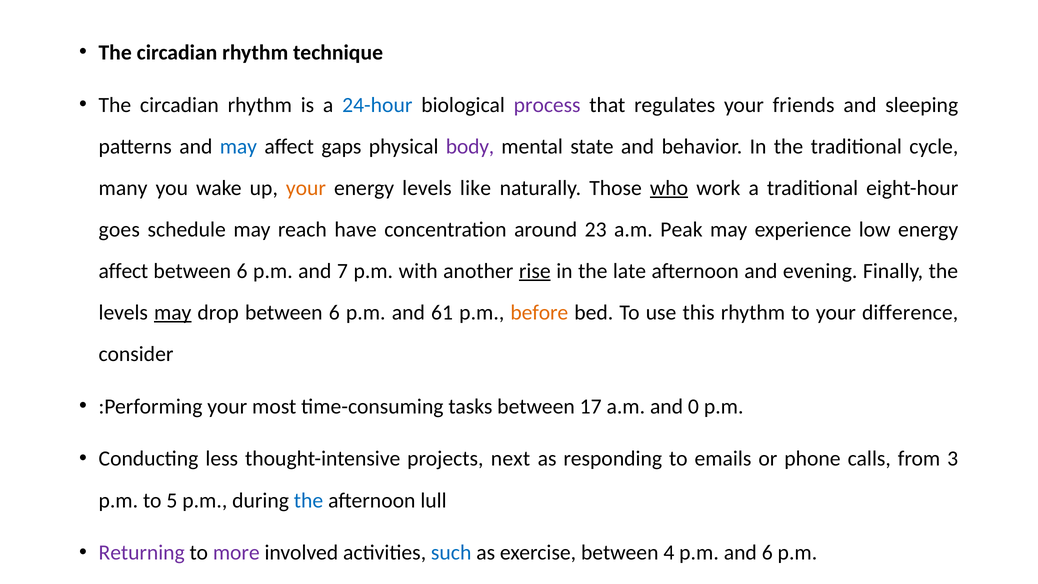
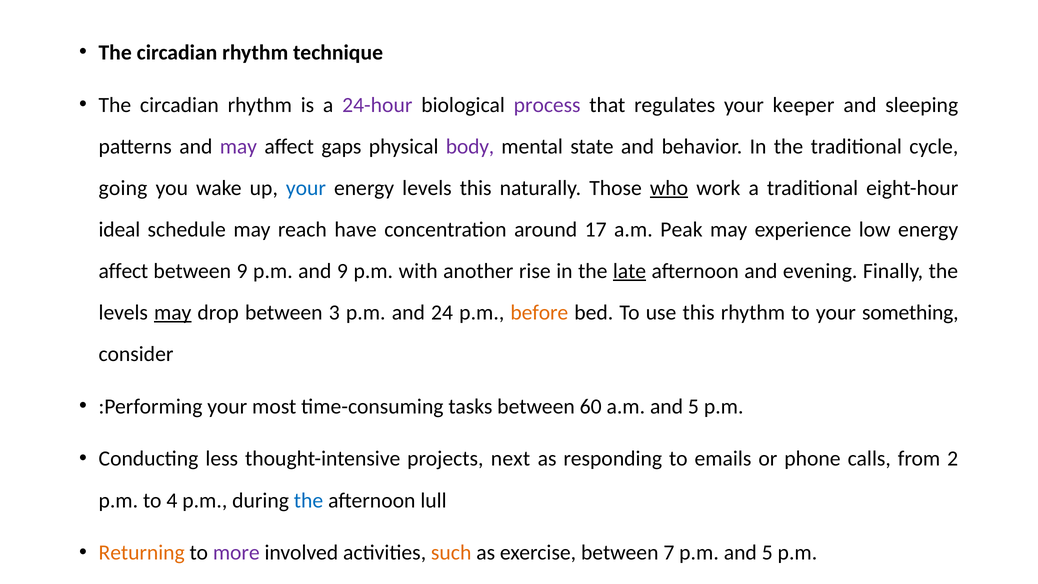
24-hour colour: blue -> purple
friends: friends -> keeper
may at (238, 146) colour: blue -> purple
many: many -> going
your at (306, 188) colour: orange -> blue
levels like: like -> this
goes: goes -> ideal
23: 23 -> 17
6 at (242, 271): 6 -> 9
and 7: 7 -> 9
rise underline: present -> none
late underline: none -> present
drop between 6: 6 -> 3
61: 61 -> 24
difference: difference -> something
17: 17 -> 60
a.m and 0: 0 -> 5
3: 3 -> 2
5: 5 -> 4
Returning colour: purple -> orange
such colour: blue -> orange
4: 4 -> 7
p.m and 6: 6 -> 5
